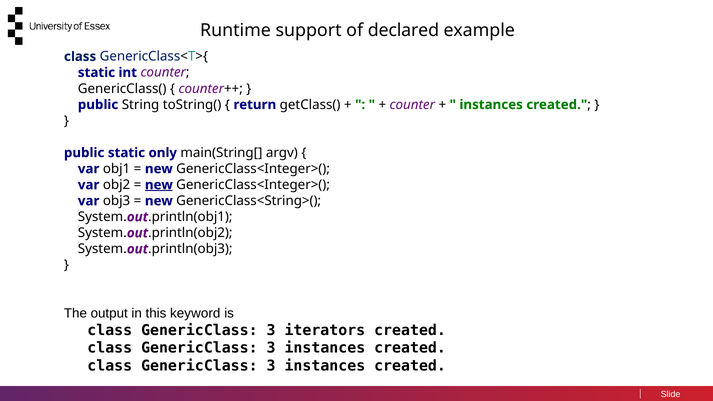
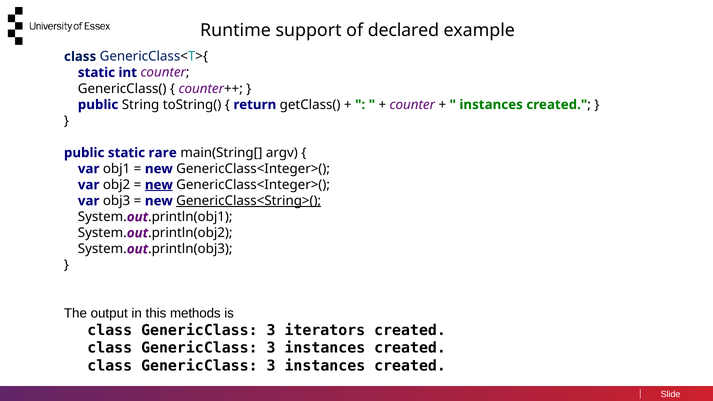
only: only -> rare
GenericClass<String>( underline: none -> present
keyword: keyword -> methods
